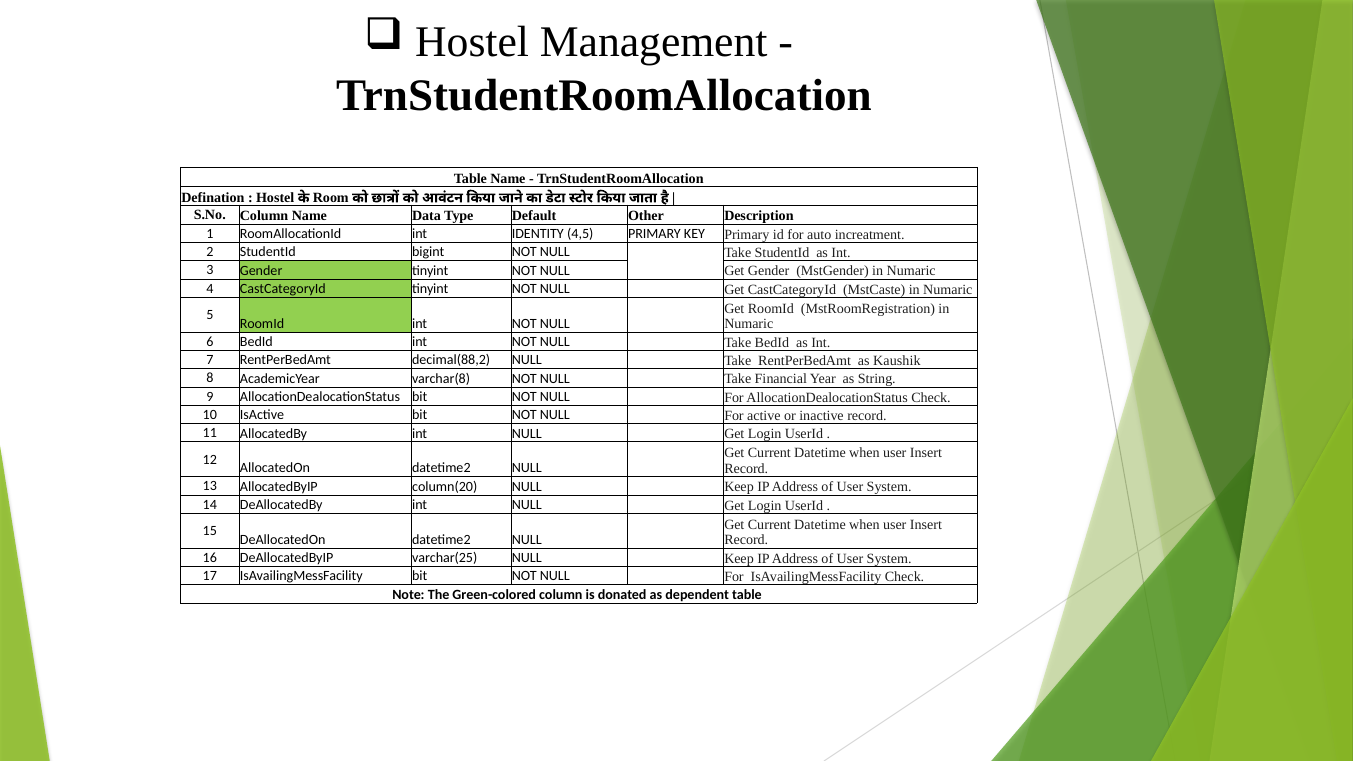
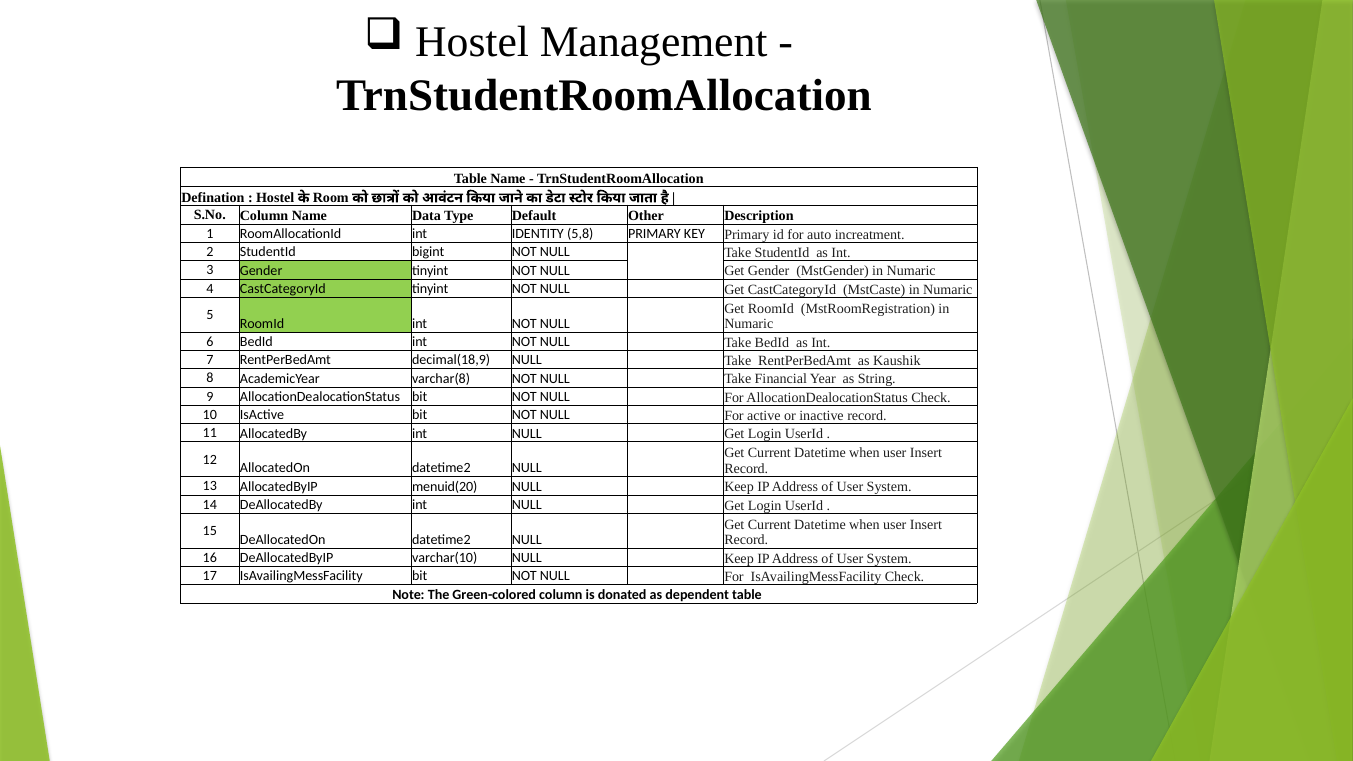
4,5: 4,5 -> 5,8
decimal(88,2: decimal(88,2 -> decimal(18,9
column(20: column(20 -> menuid(20
varchar(25: varchar(25 -> varchar(10
